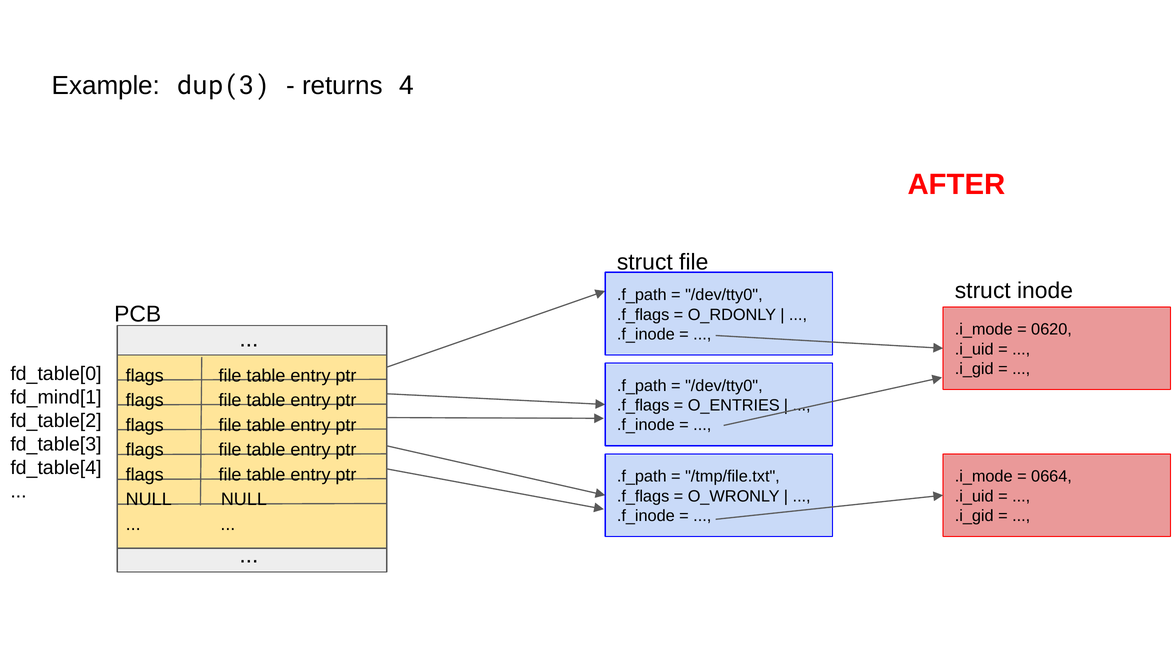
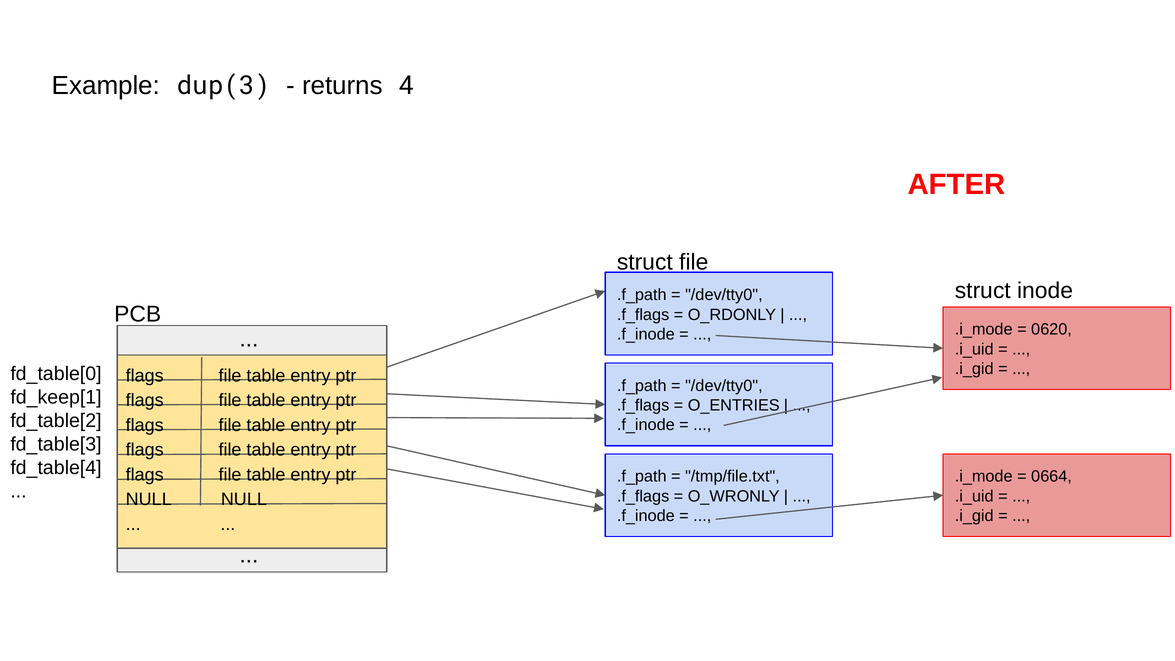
fd_mind[1: fd_mind[1 -> fd_keep[1
